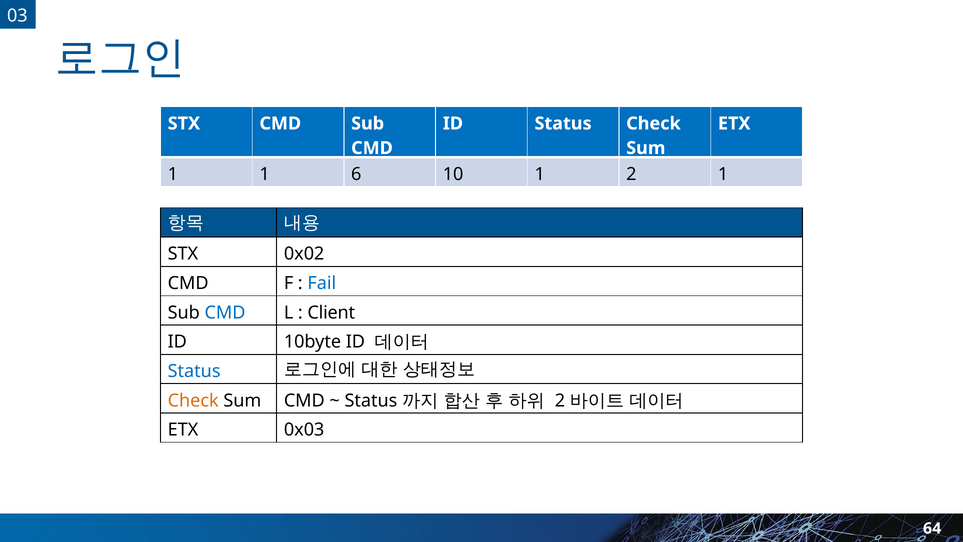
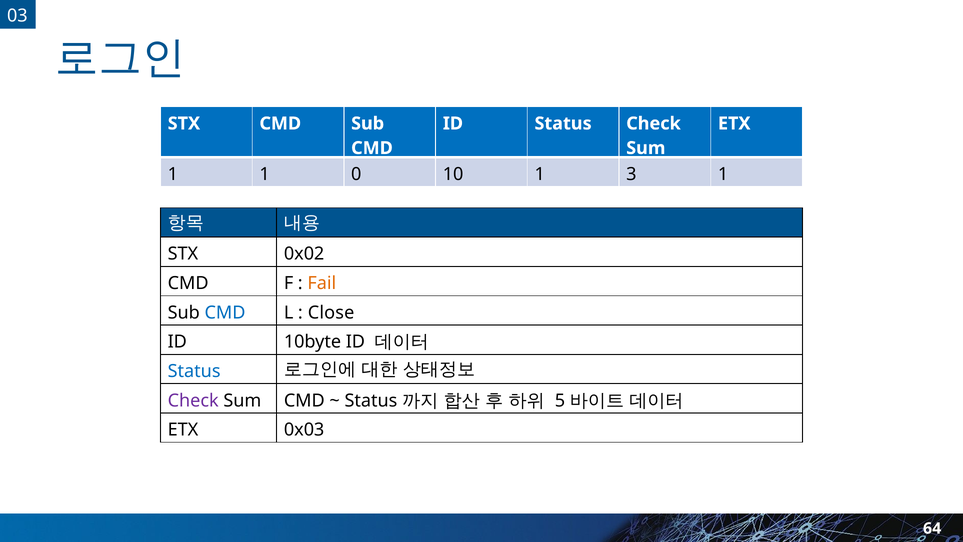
6: 6 -> 0
1 2: 2 -> 3
Fail colour: blue -> orange
Client: Client -> Close
Check at (193, 400) colour: orange -> purple
2 at (560, 400): 2 -> 5
